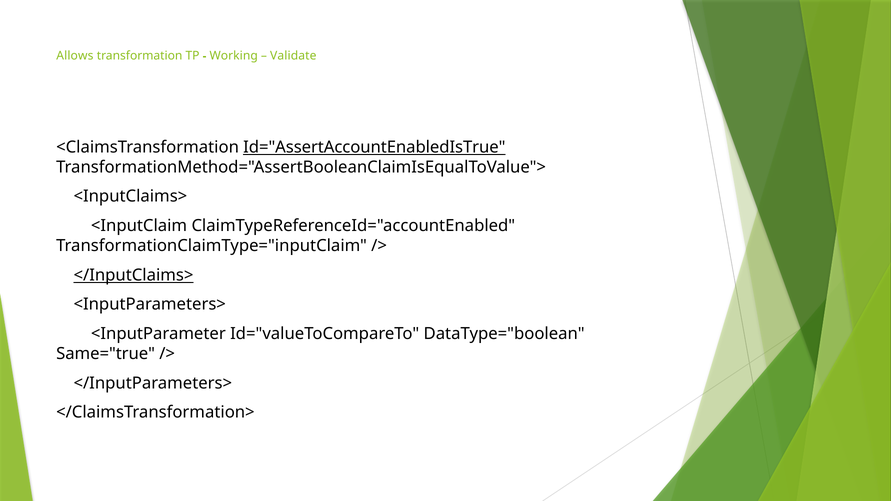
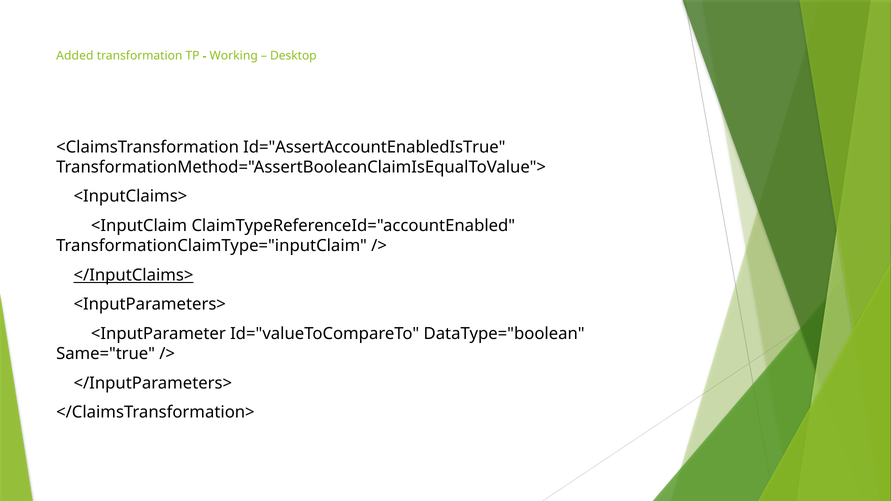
Allows: Allows -> Added
Validate: Validate -> Desktop
Id="AssertAccountEnabledIsTrue underline: present -> none
